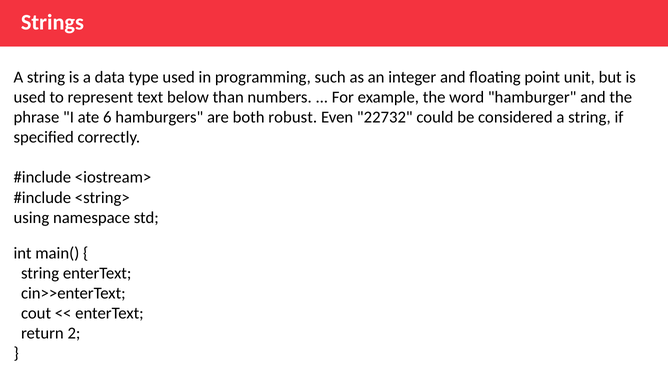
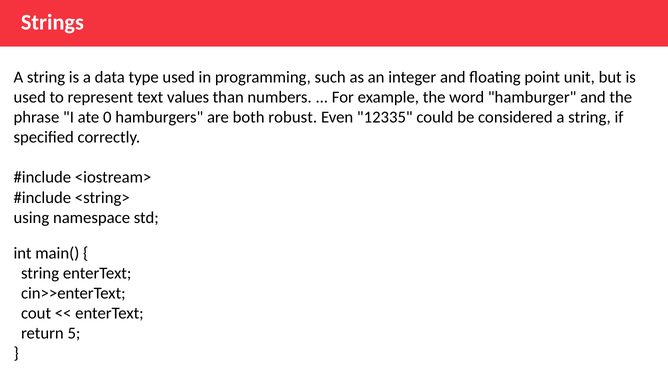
below: below -> values
6: 6 -> 0
22732: 22732 -> 12335
2: 2 -> 5
